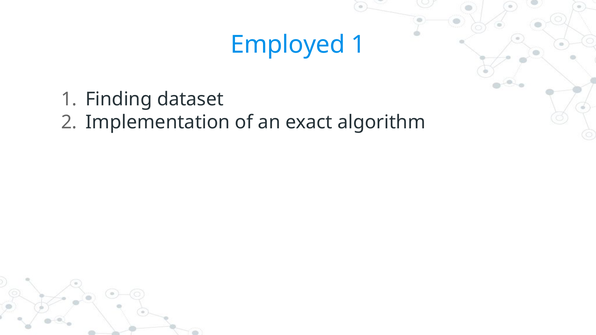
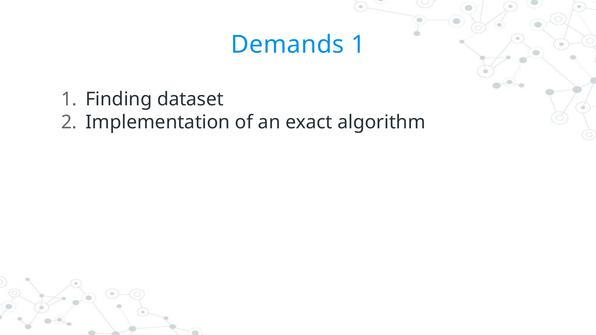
Employed: Employed -> Demands
